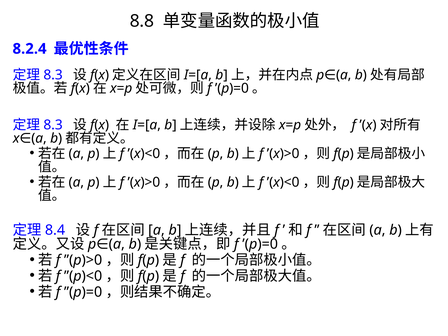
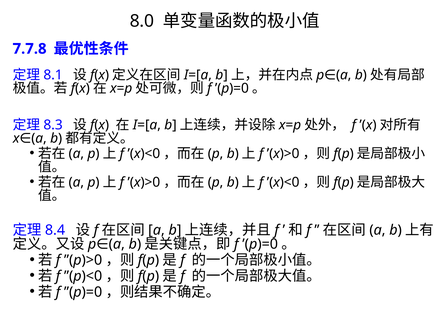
8.8: 8.8 -> 8.0
8.2.4: 8.2.4 -> 7.7.8
8.3 at (53, 75): 8.3 -> 8.1
